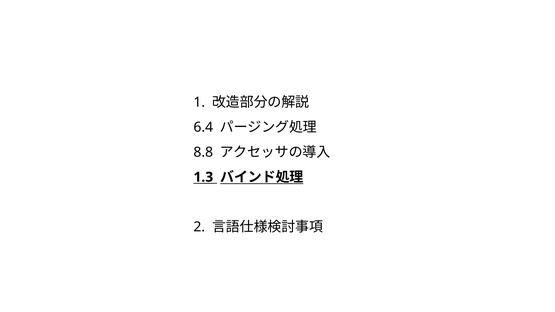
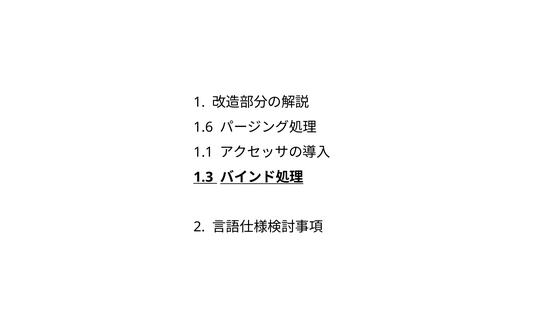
6.4: 6.4 -> 1.6
8.8: 8.8 -> 1.1
